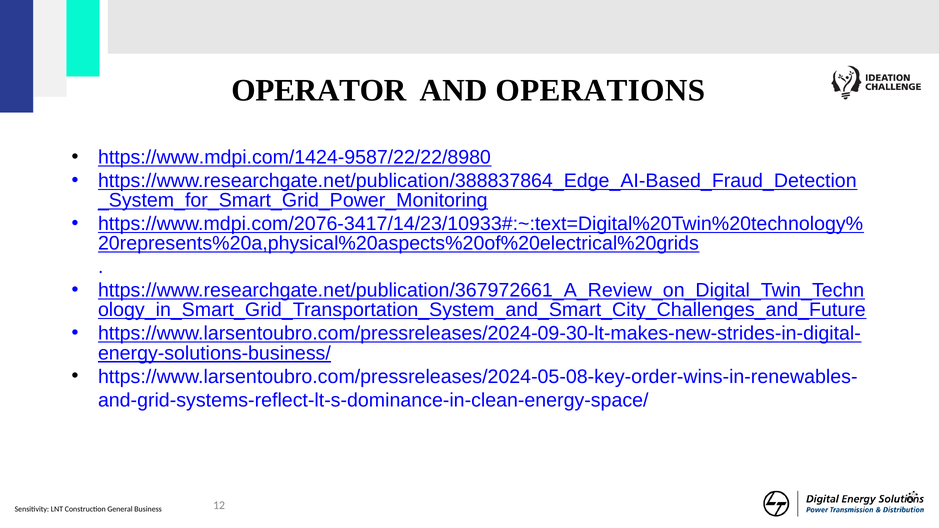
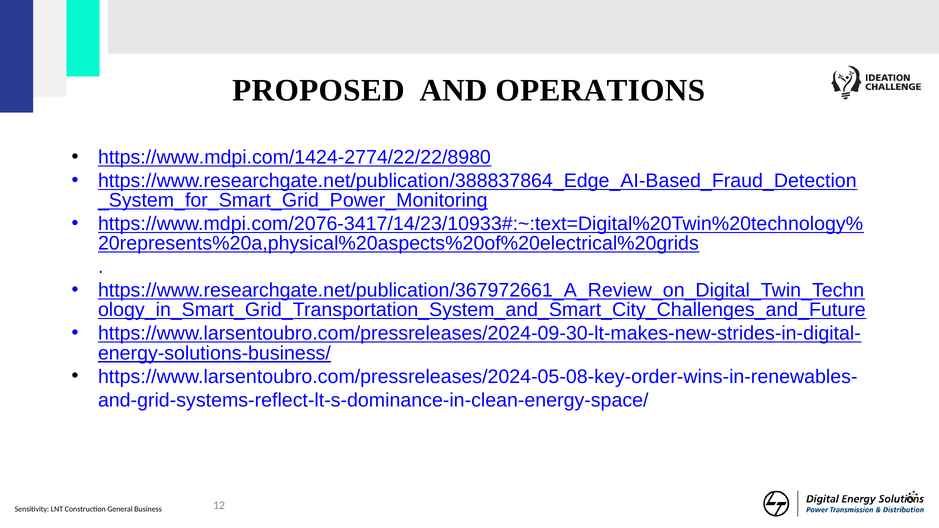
OPERATOR: OPERATOR -> PROPOSED
https://www.mdpi.com/1424-9587/22/22/8980: https://www.mdpi.com/1424-9587/22/22/8980 -> https://www.mdpi.com/1424-2774/22/22/8980
